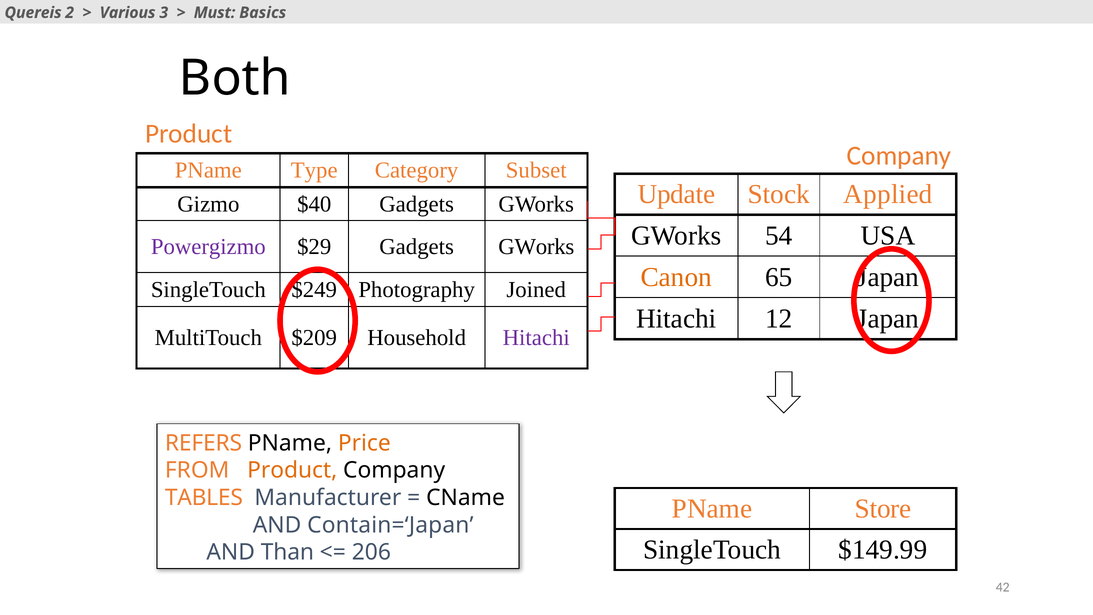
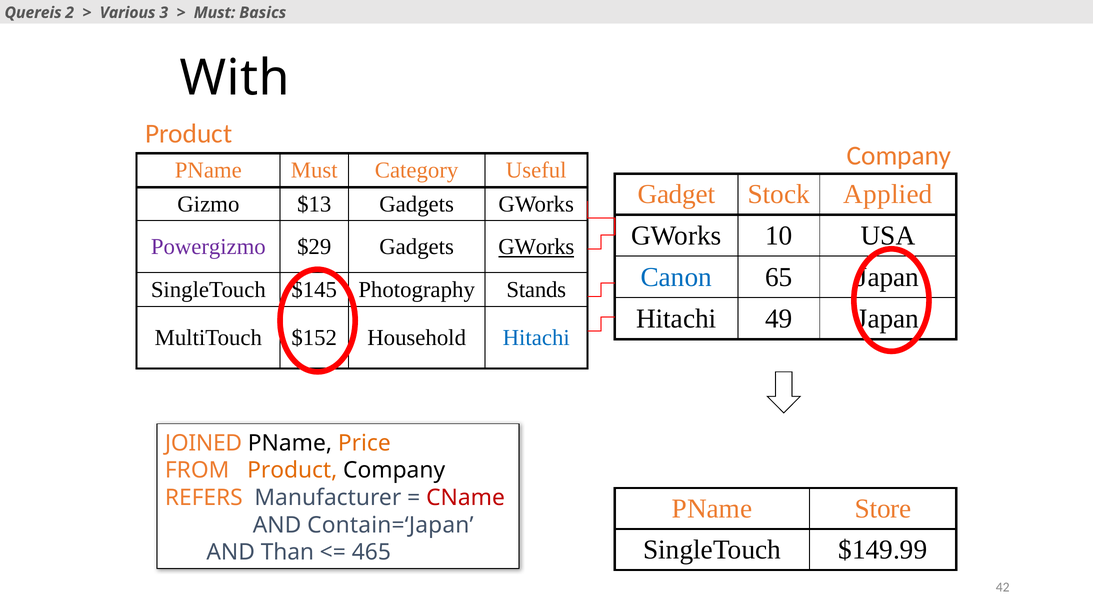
Both: Both -> With
PName Type: Type -> Must
Subset: Subset -> Useful
Update: Update -> Gadget
$40: $40 -> $13
54: 54 -> 10
GWorks at (536, 247) underline: none -> present
Canon colour: orange -> blue
$249: $249 -> $145
Joined: Joined -> Stands
12: 12 -> 49
$209: $209 -> $152
Hitachi at (536, 338) colour: purple -> blue
REFERS: REFERS -> JOINED
TABLES: TABLES -> REFERS
CName colour: black -> red
206: 206 -> 465
